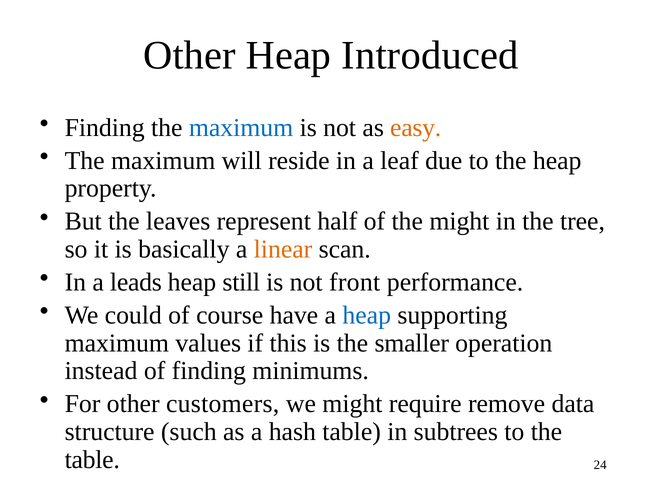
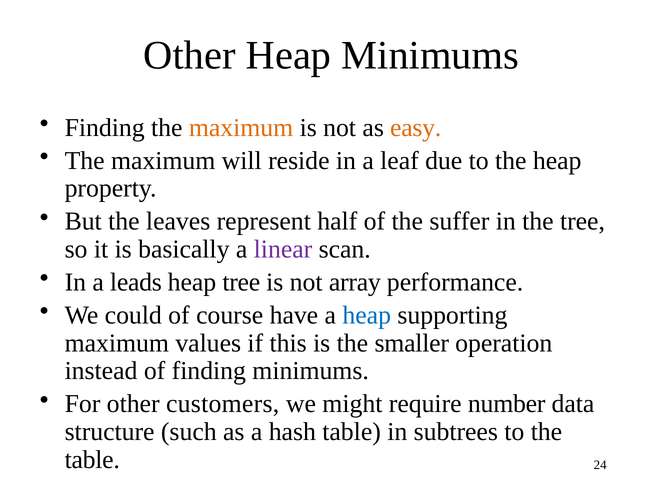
Heap Introduced: Introduced -> Minimums
maximum at (241, 128) colour: blue -> orange
the might: might -> suffer
linear colour: orange -> purple
heap still: still -> tree
front: front -> array
remove: remove -> number
